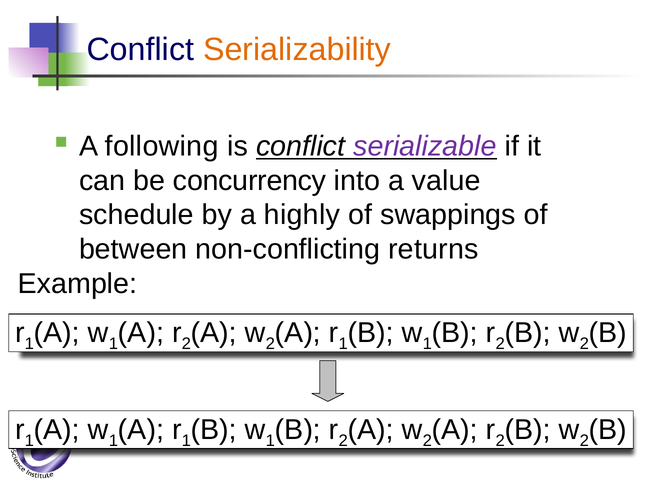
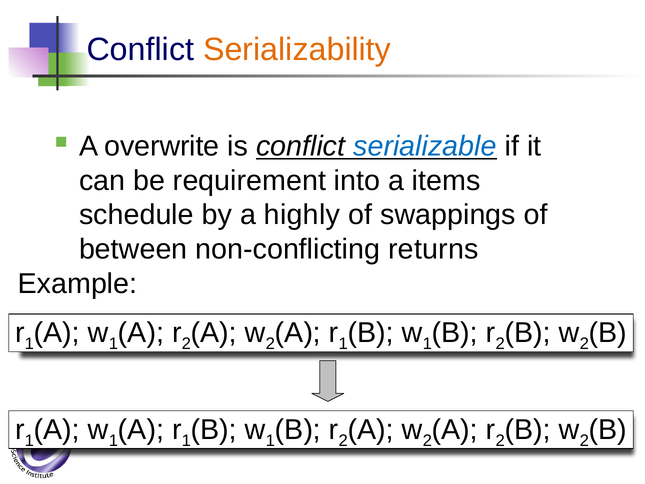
following: following -> overwrite
serializable colour: purple -> blue
concurrency: concurrency -> requirement
value: value -> items
